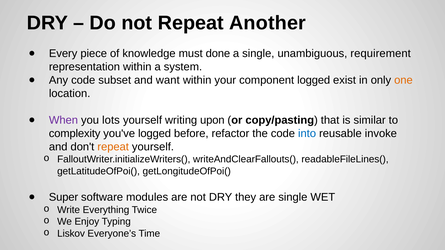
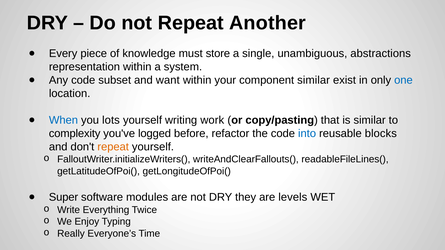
done: done -> store
requirement: requirement -> abstractions
component logged: logged -> similar
one colour: orange -> blue
When colour: purple -> blue
upon: upon -> work
invoke: invoke -> blocks
are single: single -> levels
Liskov: Liskov -> Really
